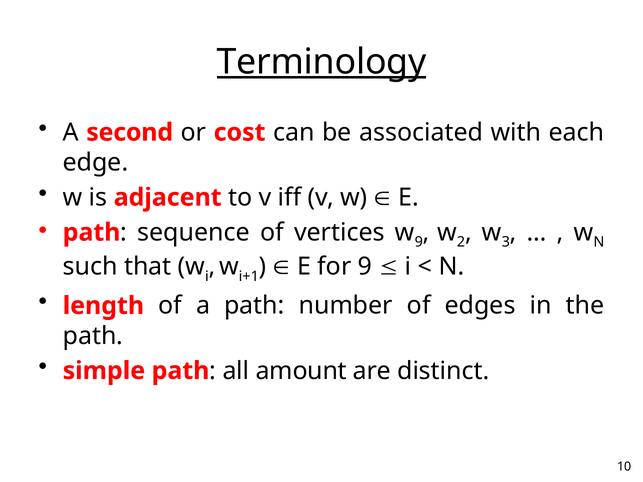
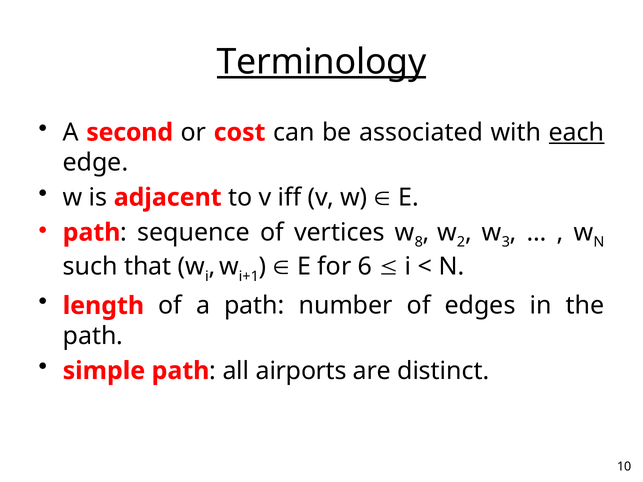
each underline: none -> present
w 9: 9 -> 8
for 9: 9 -> 6
amount: amount -> airports
